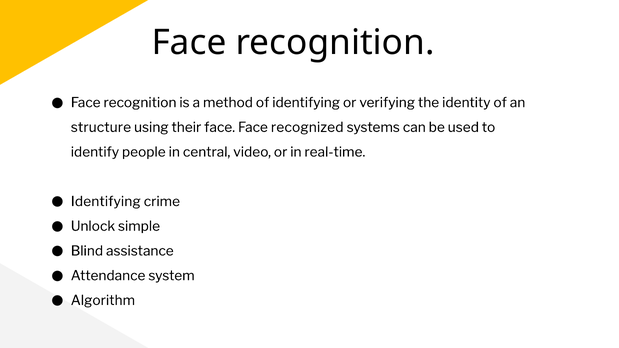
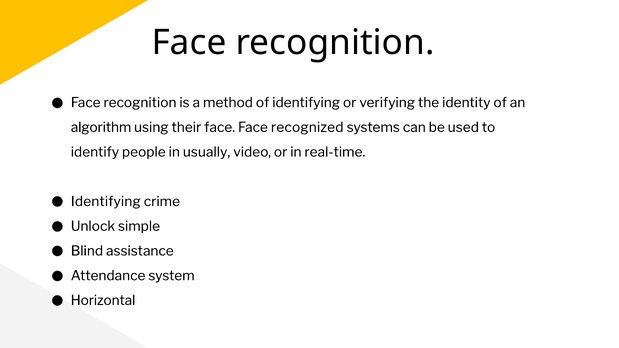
structure: structure -> algorithm
central: central -> usually
Algorithm: Algorithm -> Horizontal
